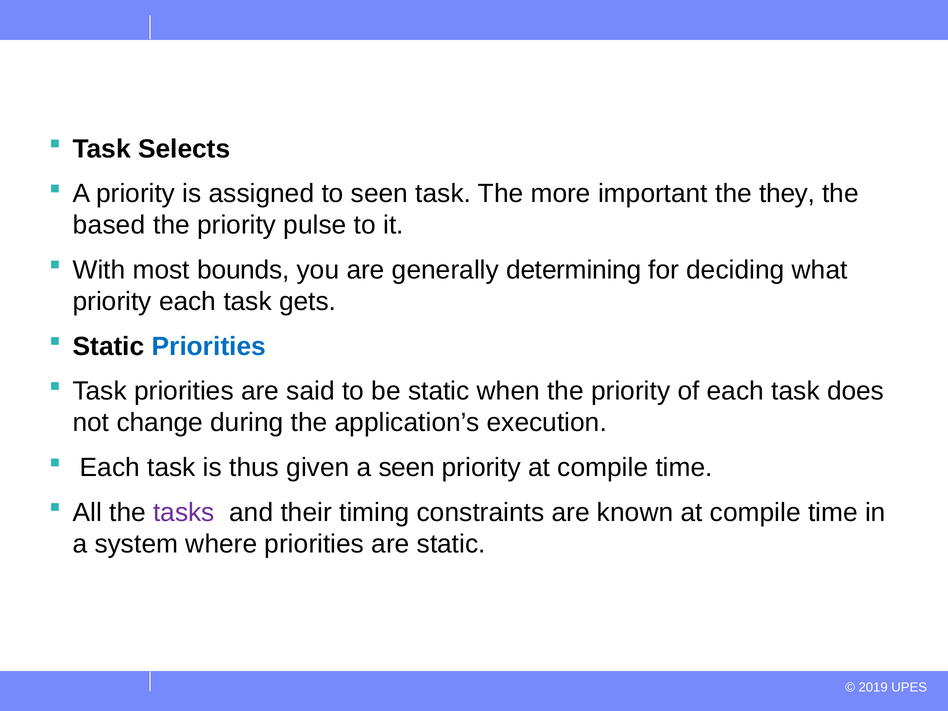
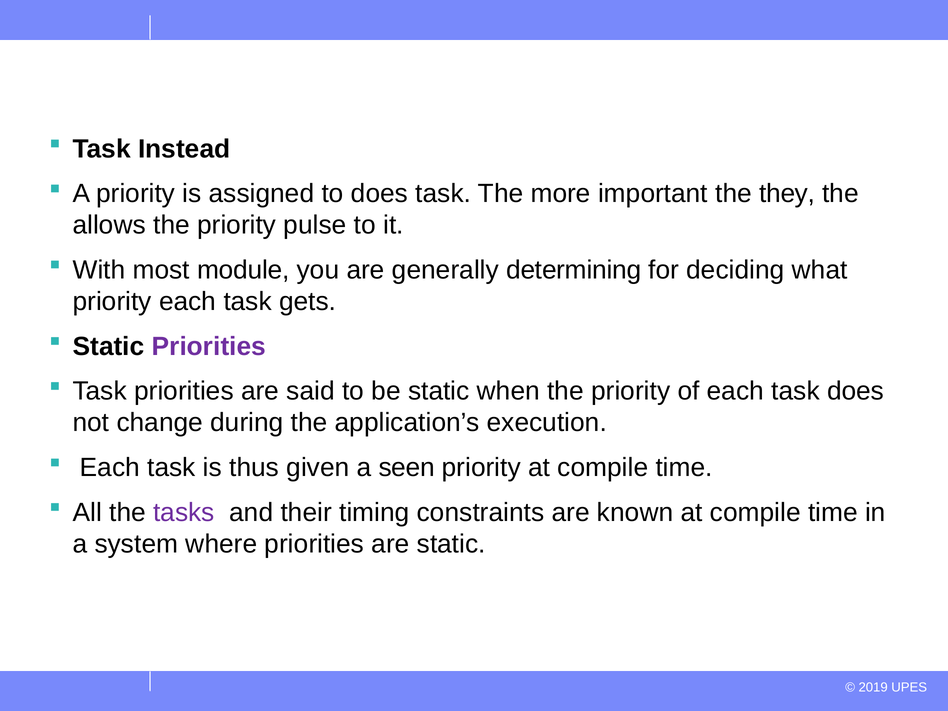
Selects: Selects -> Instead
to seen: seen -> does
based: based -> allows
bounds: bounds -> module
Priorities at (209, 346) colour: blue -> purple
